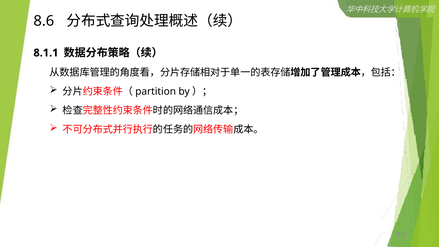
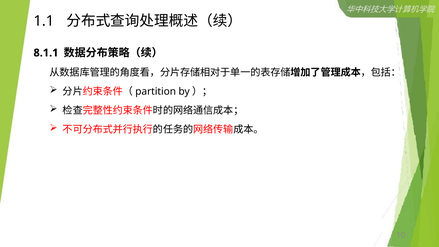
8.6: 8.6 -> 1.1
